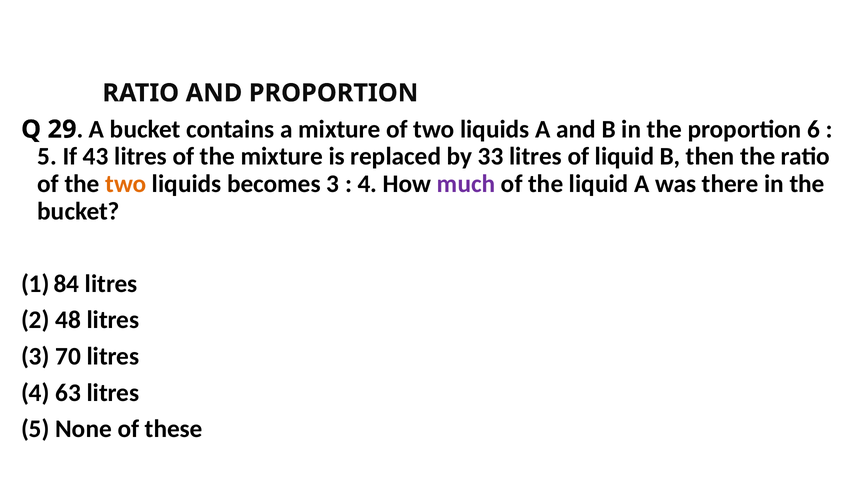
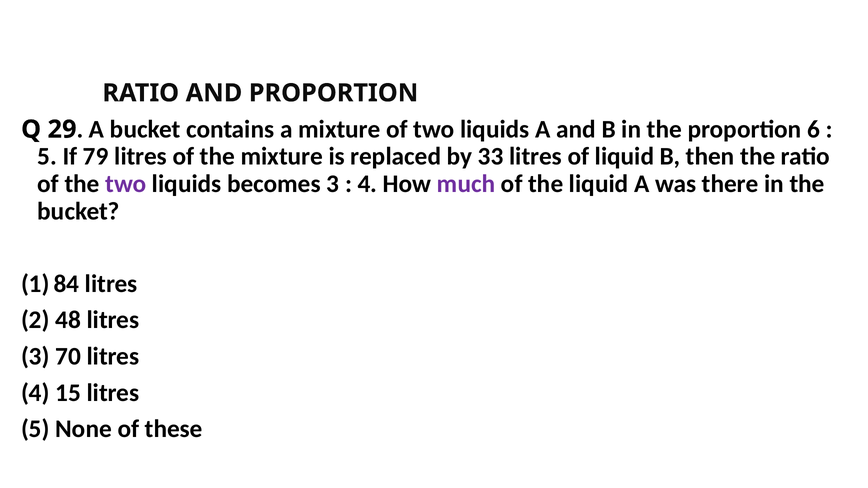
43: 43 -> 79
two at (126, 184) colour: orange -> purple
63: 63 -> 15
